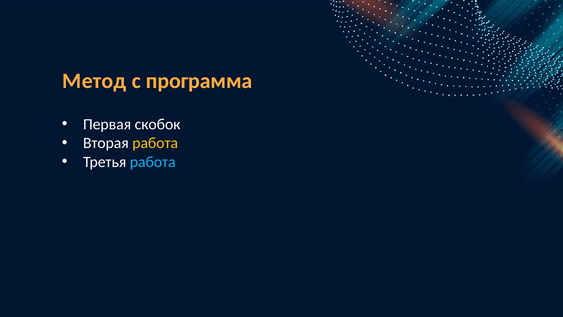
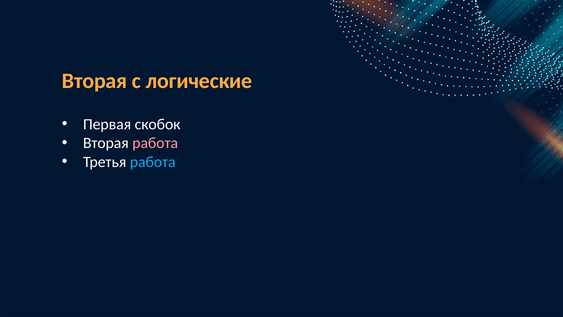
Метод at (94, 81): Метод -> Вторая
программа: программа -> логические
работа at (155, 143) colour: yellow -> pink
